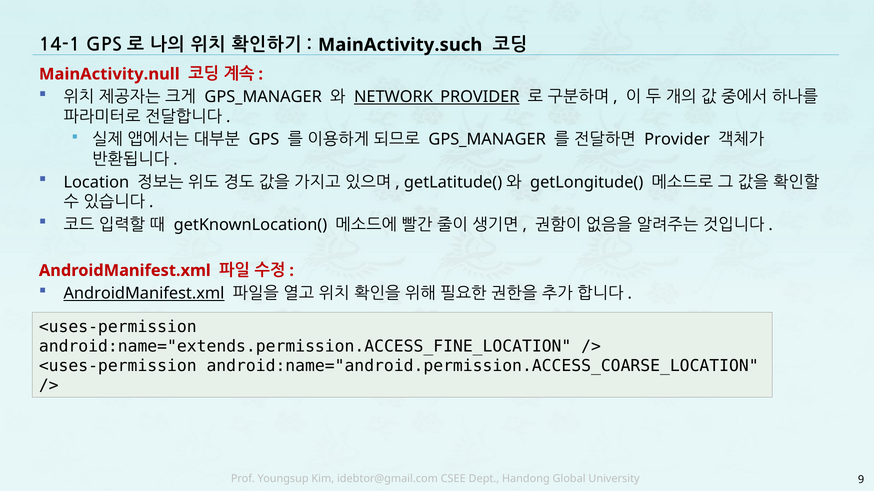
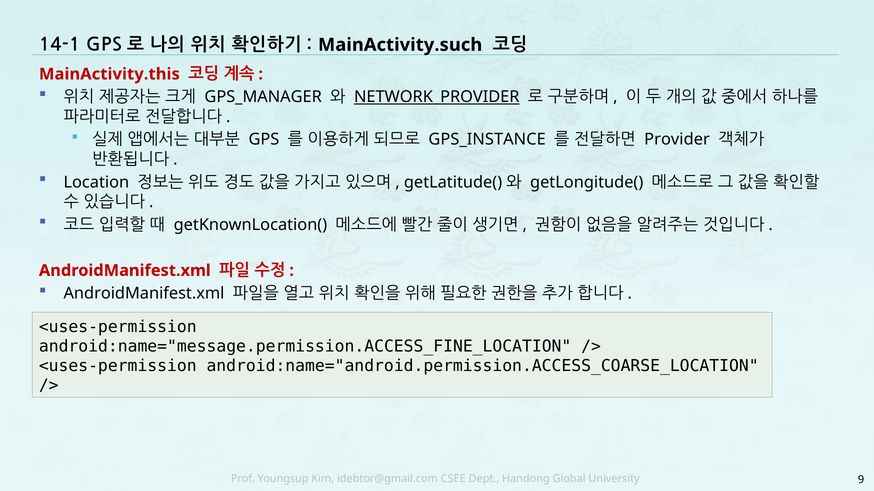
MainActivity.null: MainActivity.null -> MainActivity.this
GPS_MANAGER at (487, 140): GPS_MANAGER -> GPS_INSTANCE
AndroidManifest.xml at (144, 294) underline: present -> none
android:name="extends.permission.ACCESS_FINE_LOCATION: android:name="extends.permission.ACCESS_FINE_LOCATION -> android:name="message.permission.ACCESS_FINE_LOCATION
